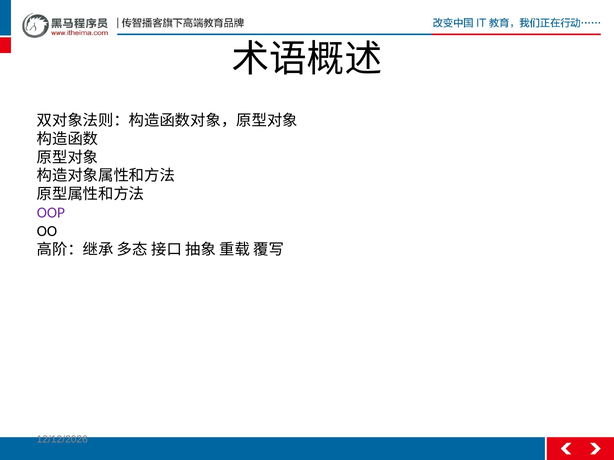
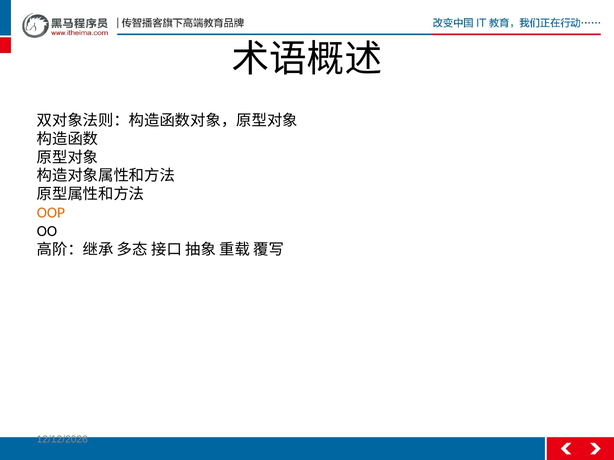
OOP colour: purple -> orange
